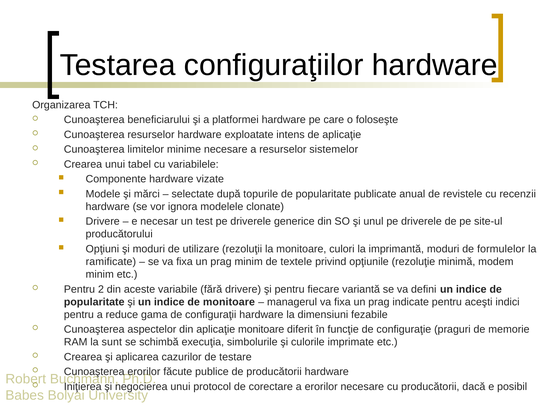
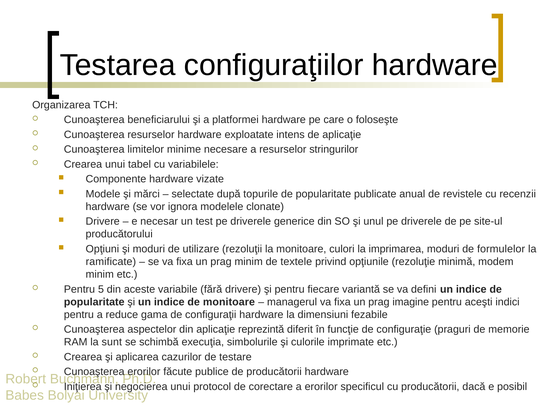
sistemelor: sistemelor -> stringurilor
imprimantă: imprimantă -> imprimarea
2: 2 -> 5
indicate: indicate -> imagine
aplicaţie monitoare: monitoare -> reprezintă
erorilor necesare: necesare -> specificul
